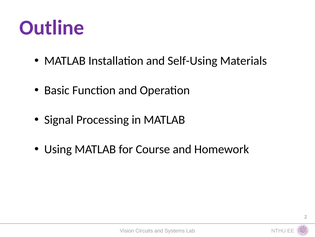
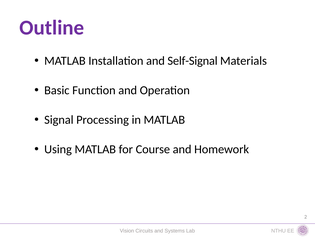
Self-Using: Self-Using -> Self-Signal
